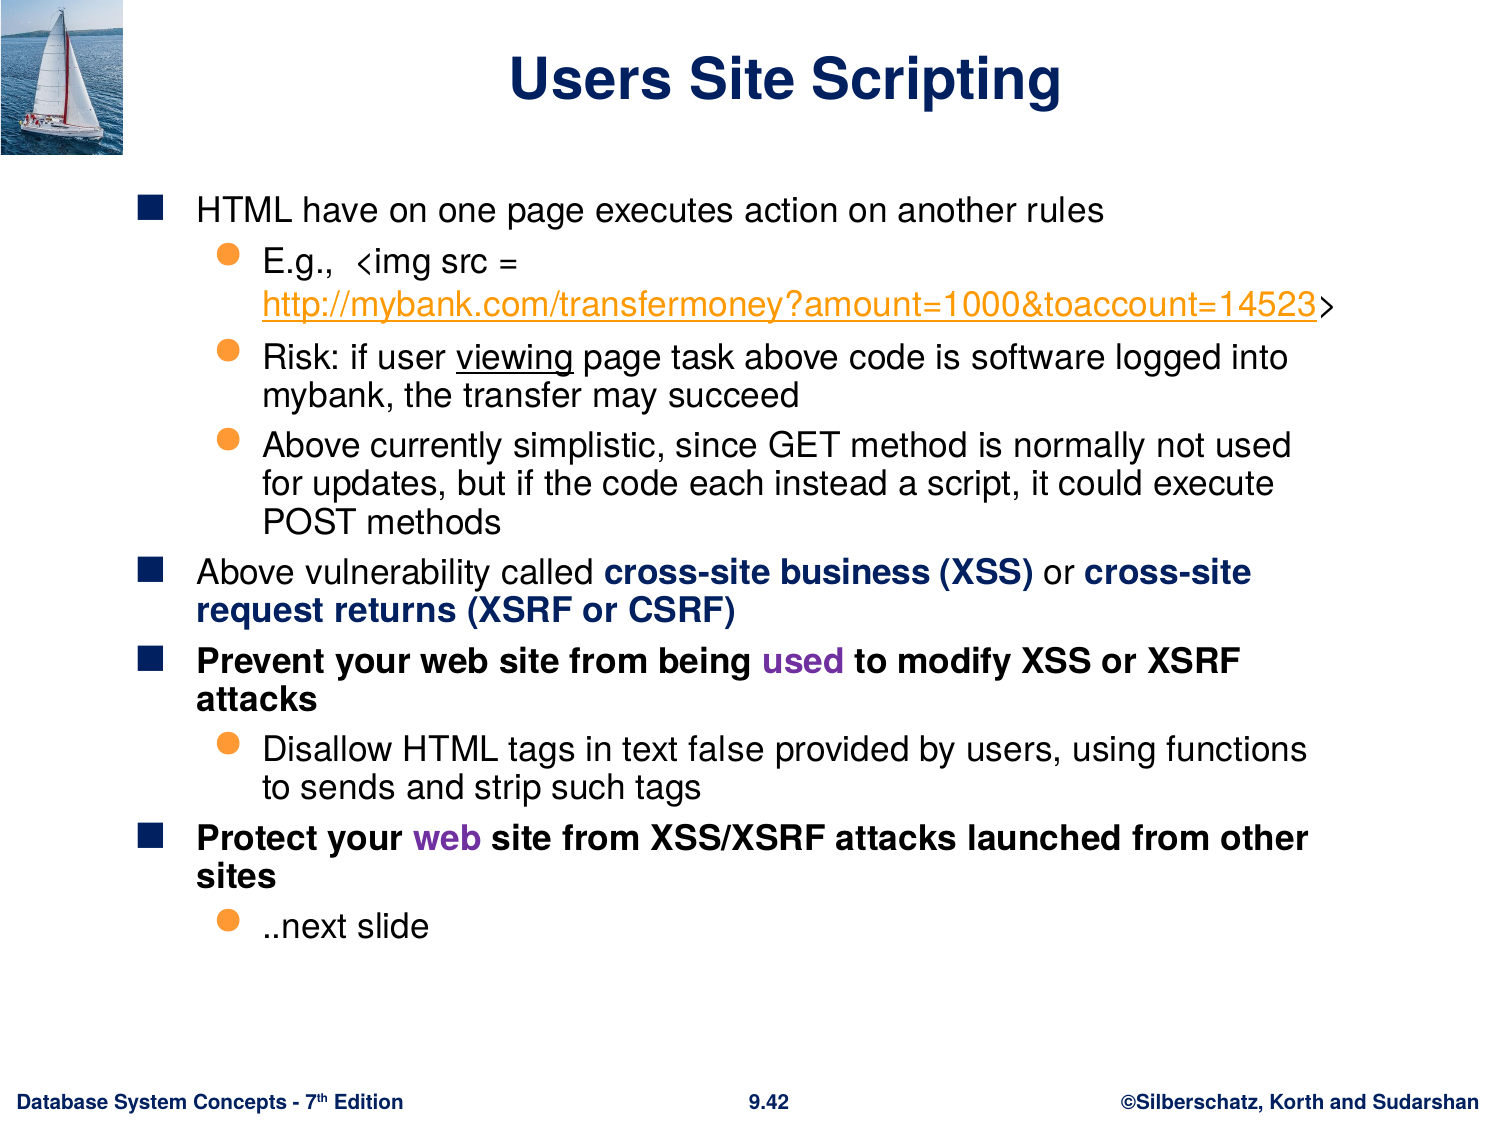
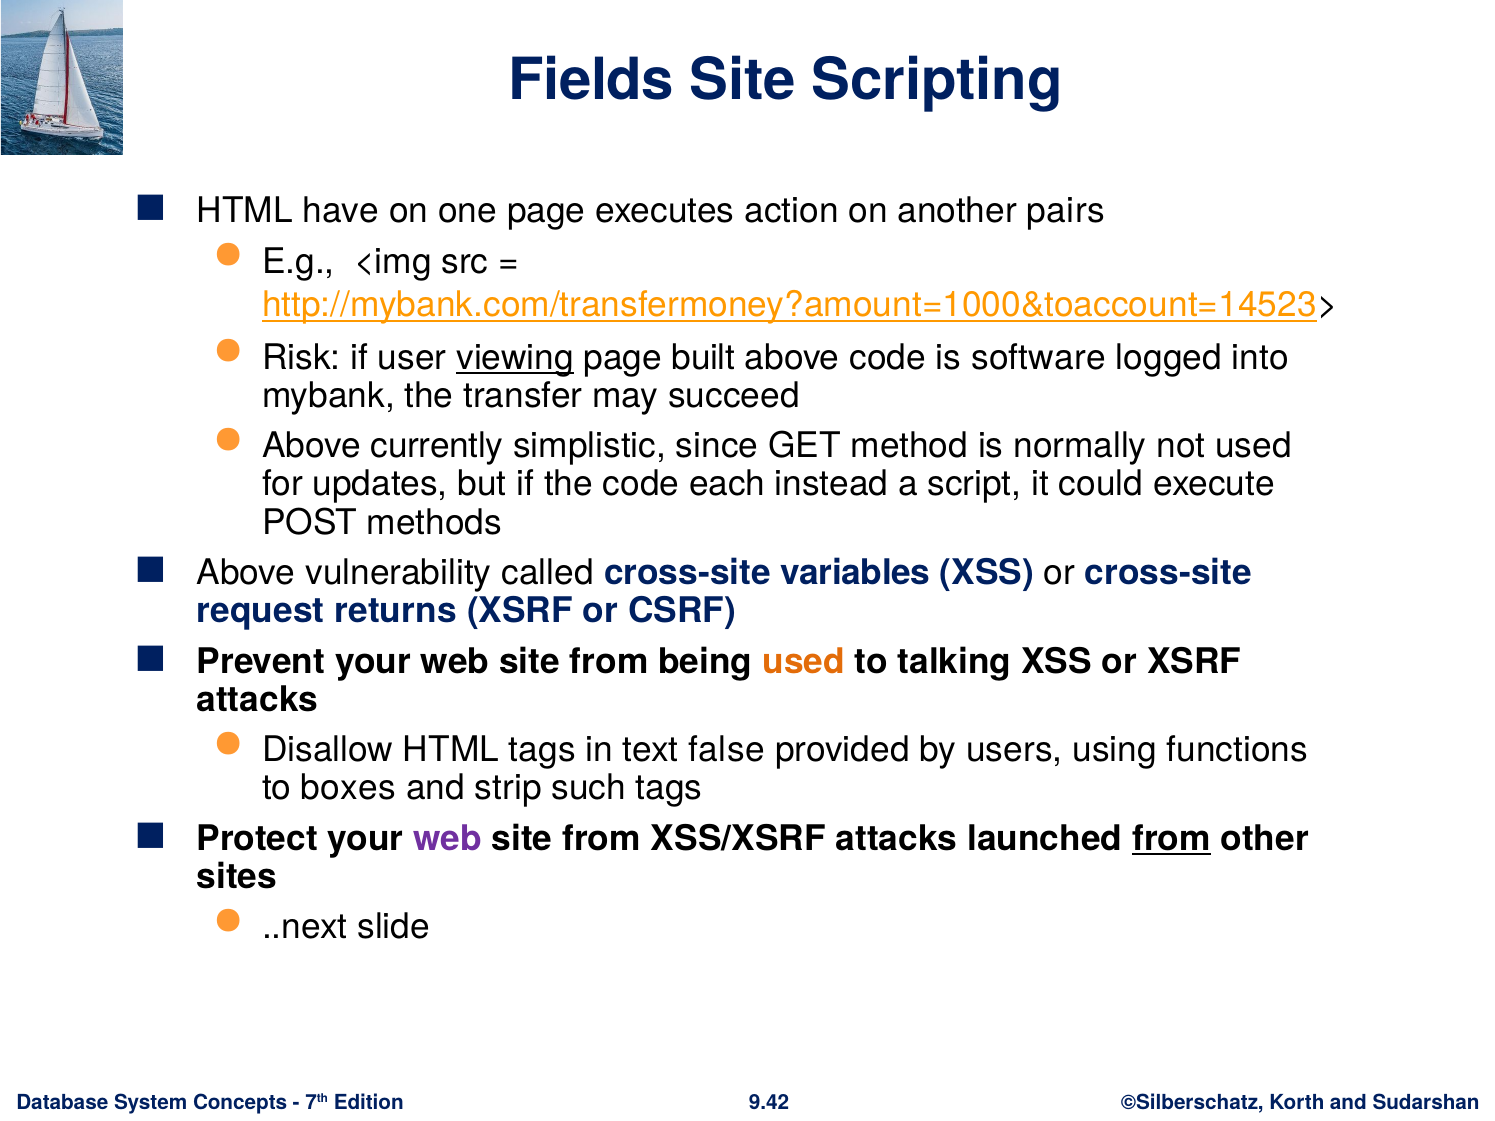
Users at (591, 80): Users -> Fields
rules: rules -> pairs
task: task -> built
business: business -> variables
used at (804, 662) colour: purple -> orange
modify: modify -> talking
sends: sends -> boxes
from at (1172, 839) underline: none -> present
